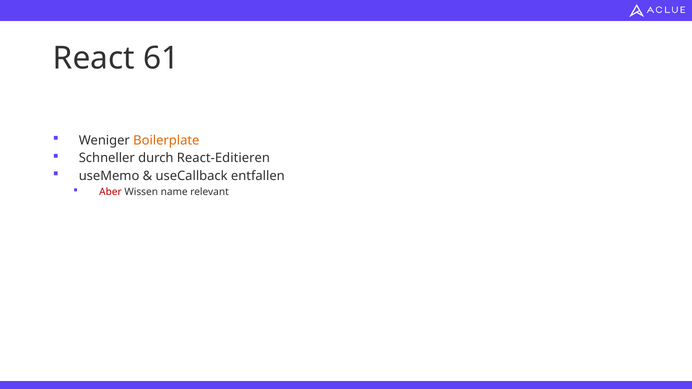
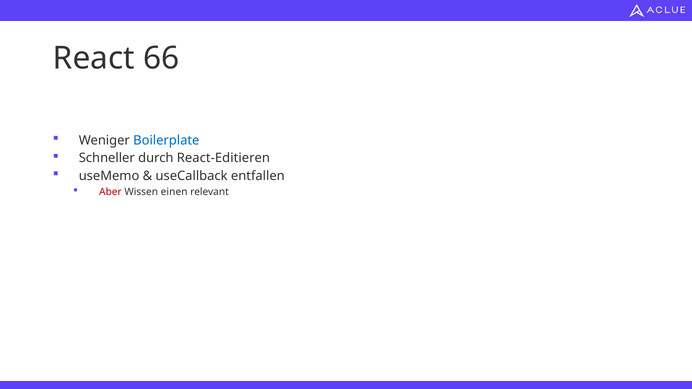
61: 61 -> 66
Boilerplate colour: orange -> blue
name: name -> einen
